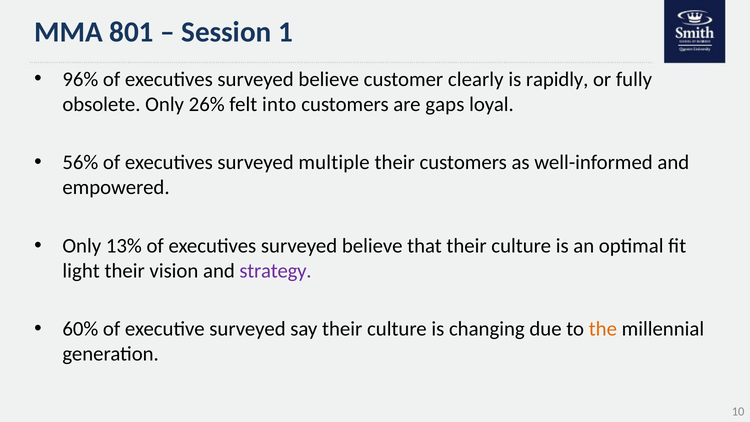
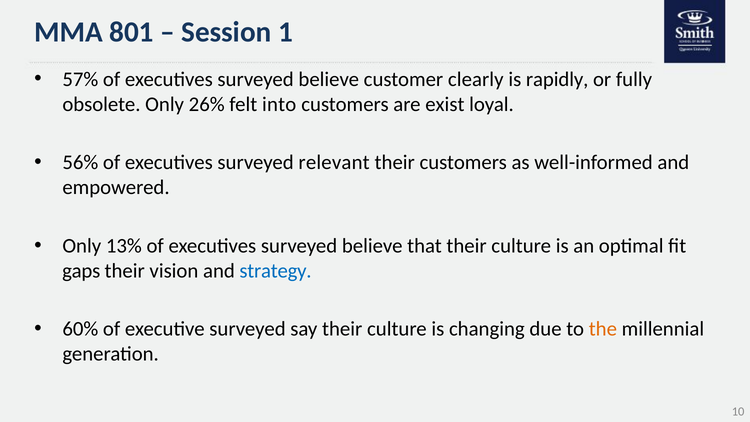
96%: 96% -> 57%
gaps: gaps -> exist
multiple: multiple -> relevant
light: light -> gaps
strategy colour: purple -> blue
